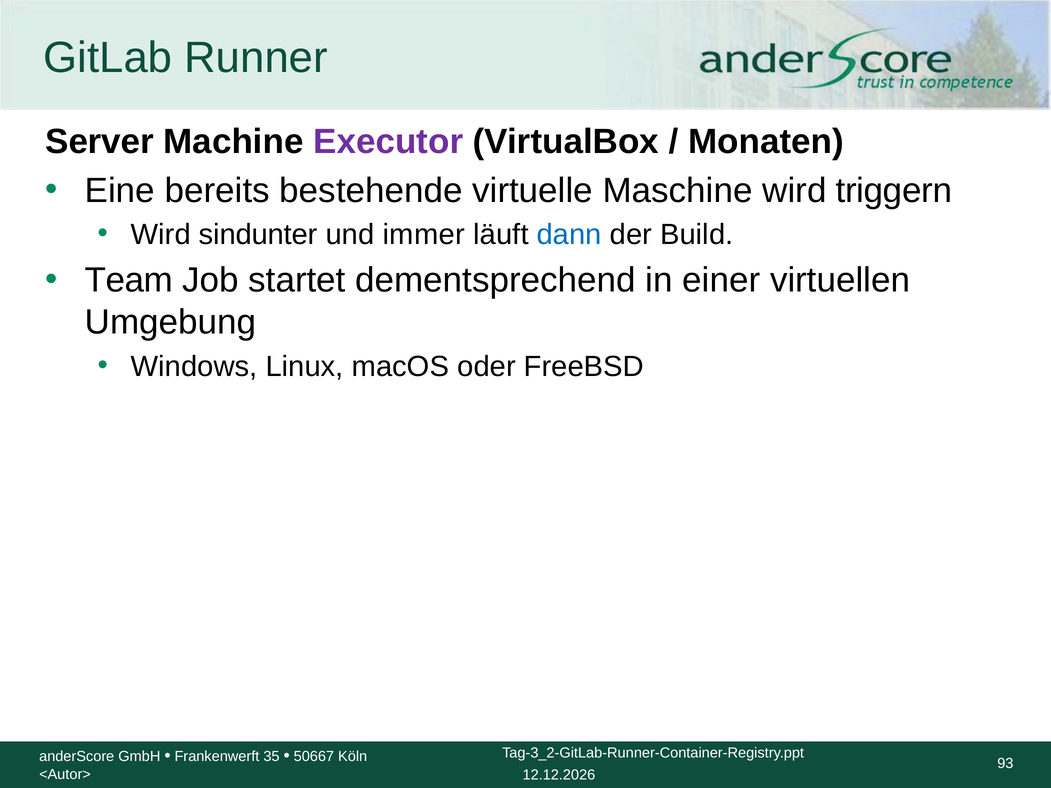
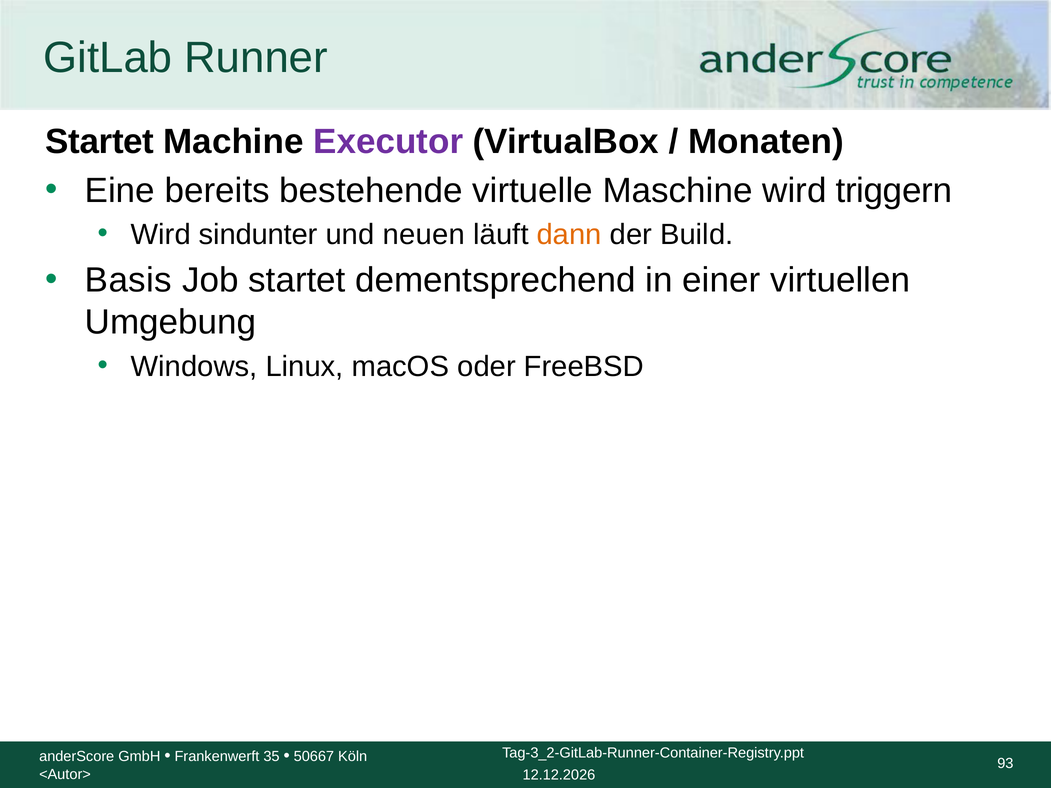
Server at (100, 142): Server -> Startet
immer: immer -> neuen
dann colour: blue -> orange
Team: Team -> Basis
